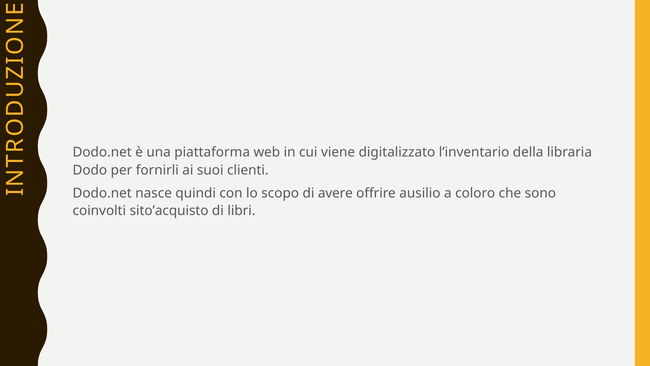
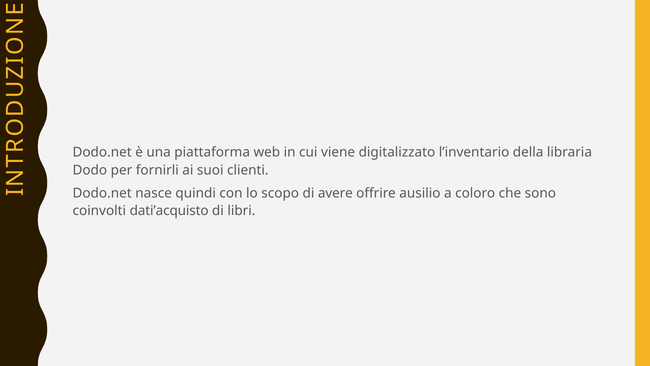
sito’acquisto: sito’acquisto -> dati’acquisto
